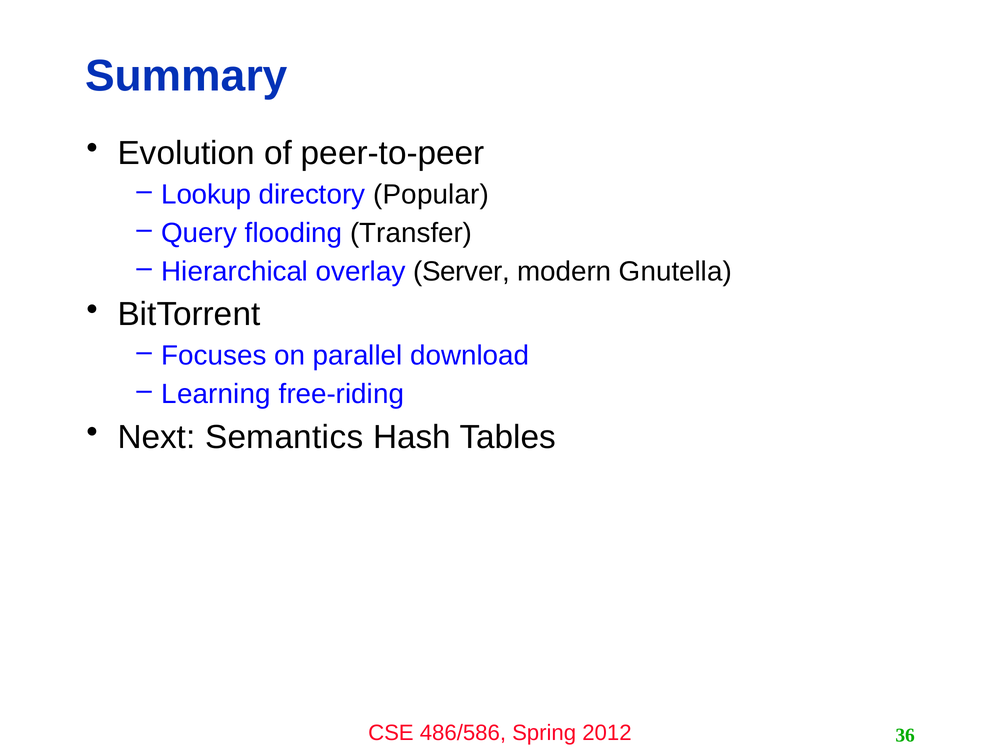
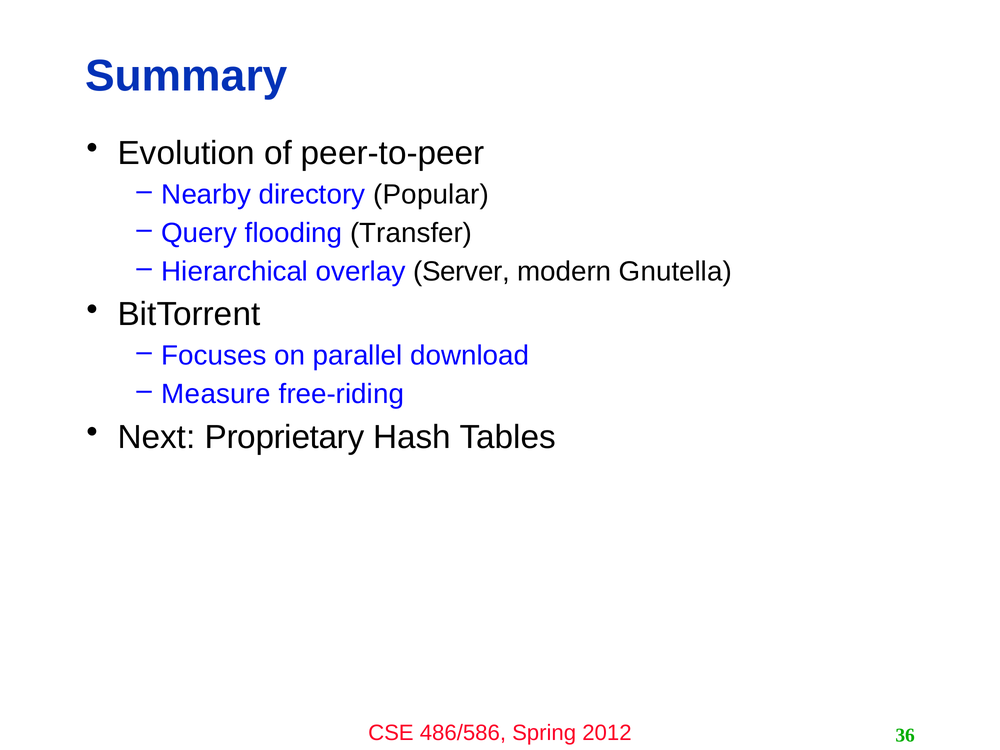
Lookup: Lookup -> Nearby
Learning: Learning -> Measure
Semantics: Semantics -> Proprietary
